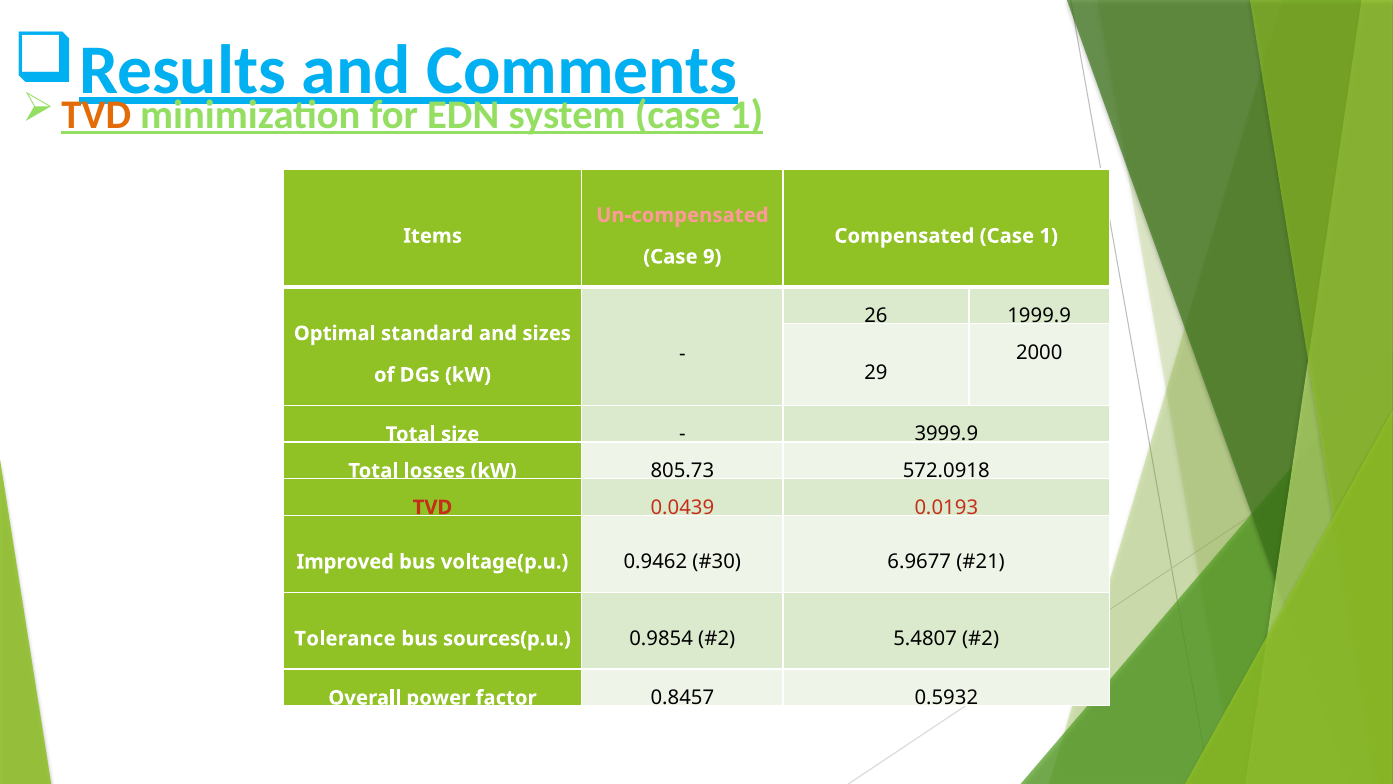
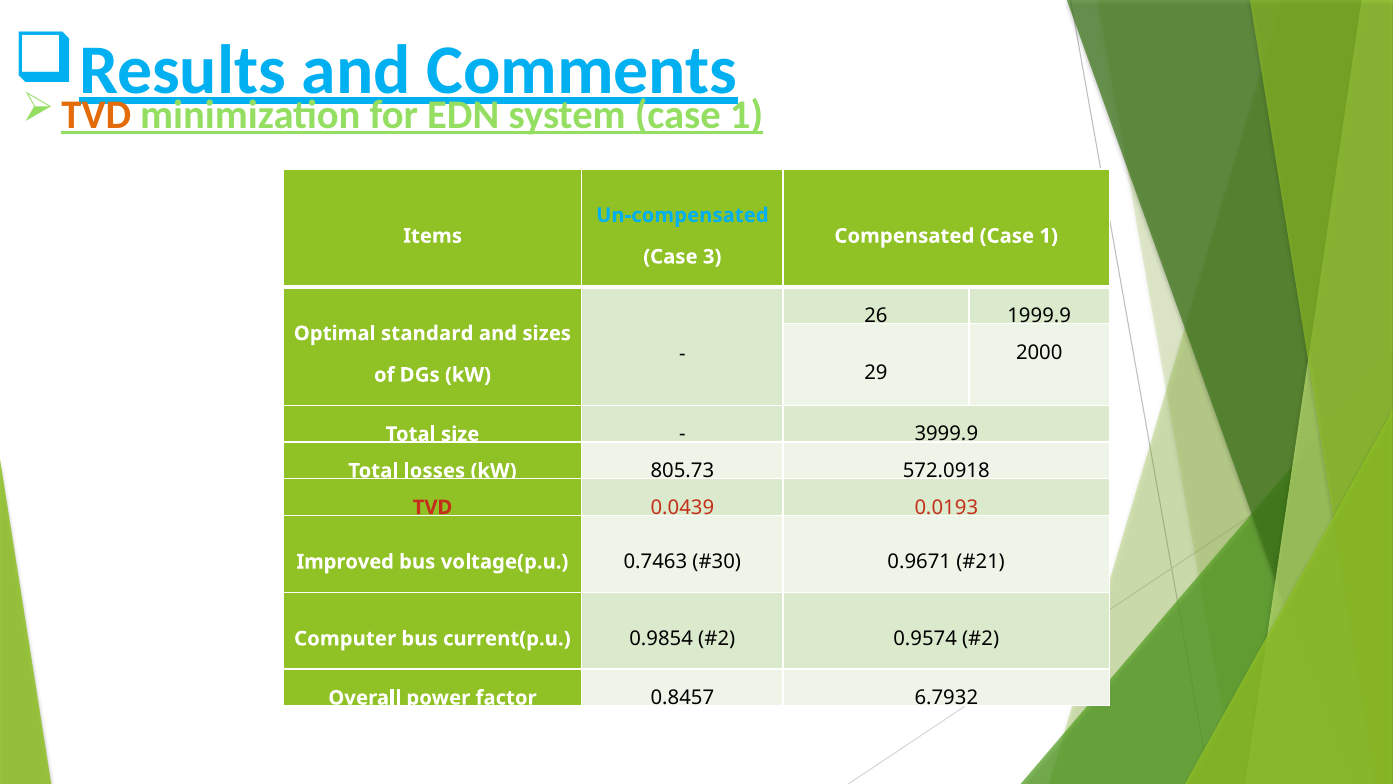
Un-compensated colour: pink -> light blue
9: 9 -> 3
0.9462: 0.9462 -> 0.7463
6.9677: 6.9677 -> 0.9671
Tolerance: Tolerance -> Computer
sources(p.u: sources(p.u -> current(p.u
5.4807: 5.4807 -> 0.9574
0.5932: 0.5932 -> 6.7932
